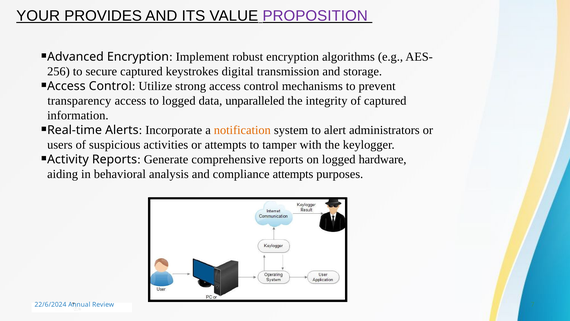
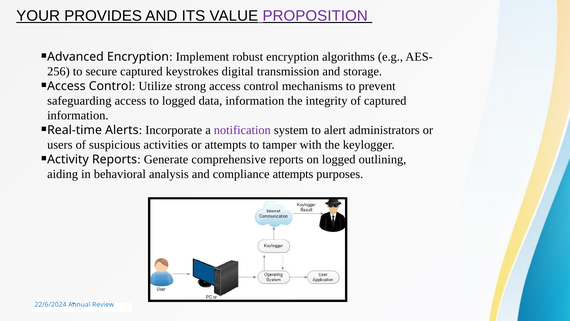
transparency: transparency -> safeguarding
data unparalleled: unparalleled -> information
notification colour: orange -> purple
hardware: hardware -> outlining
